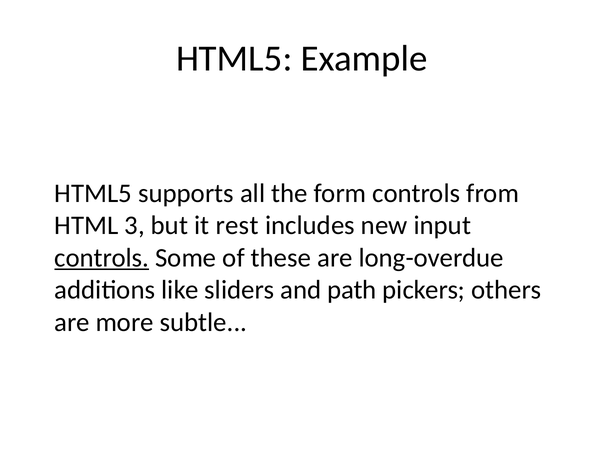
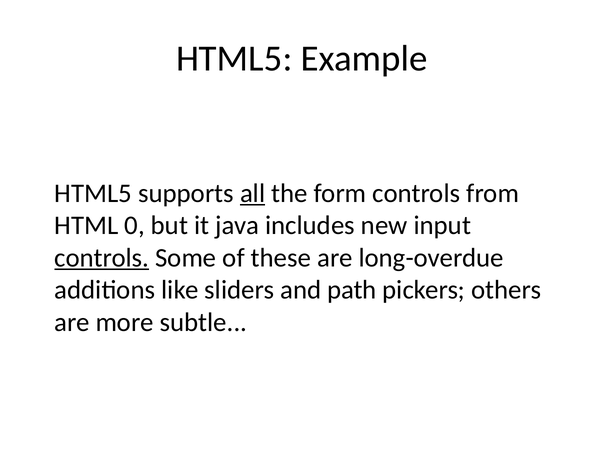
all underline: none -> present
3: 3 -> 0
rest: rest -> java
